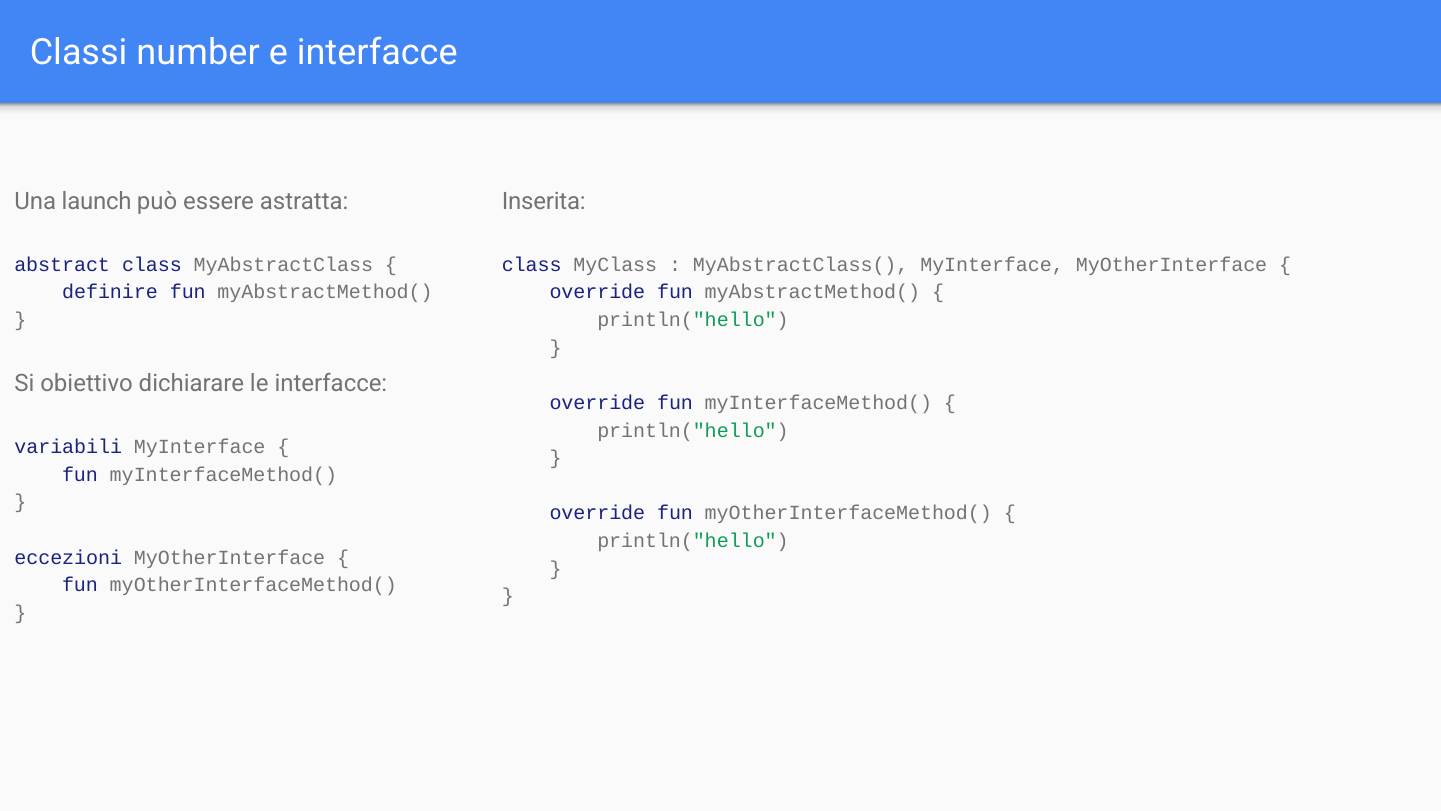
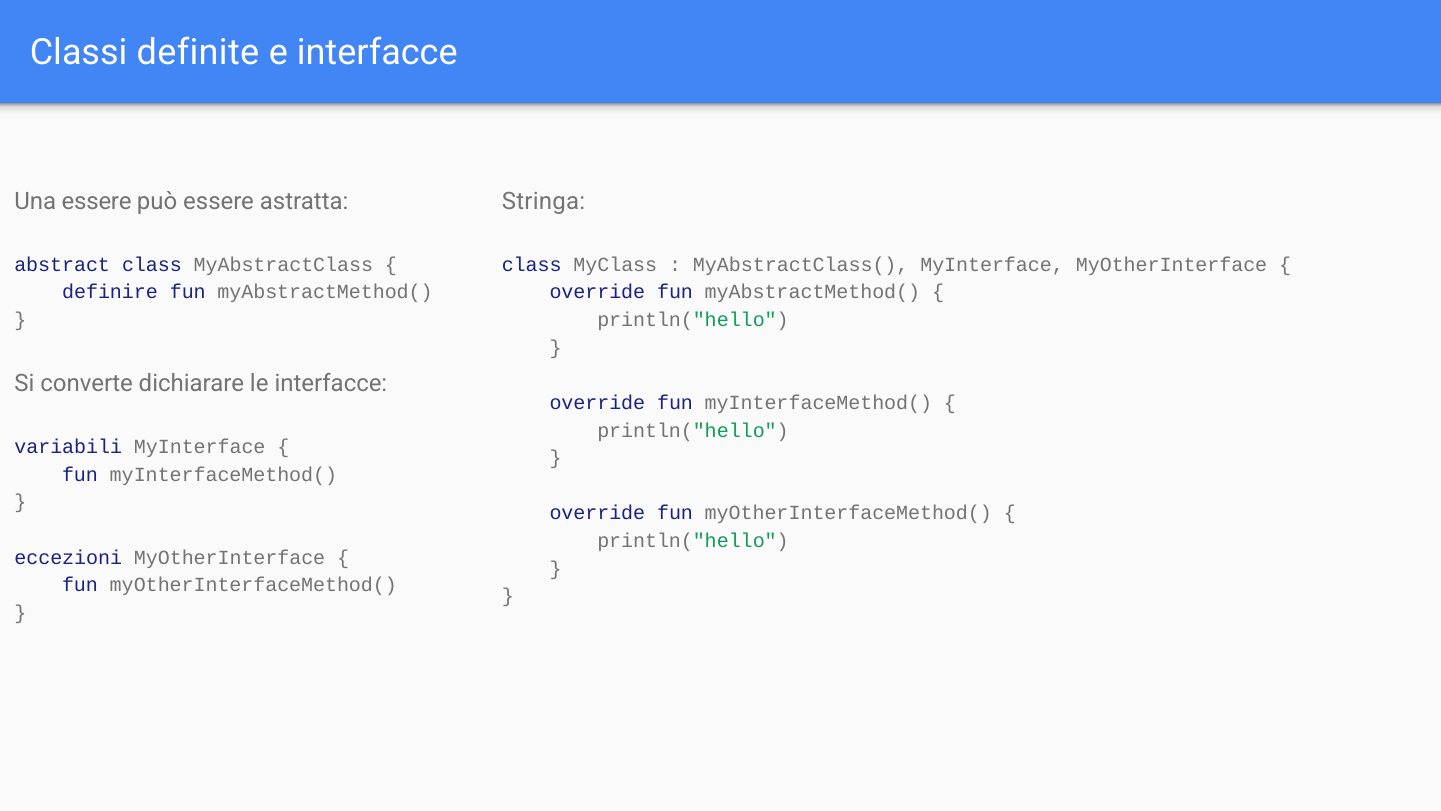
number: number -> definite
Una launch: launch -> essere
Inserita: Inserita -> Stringa
obiettivo: obiettivo -> converte
